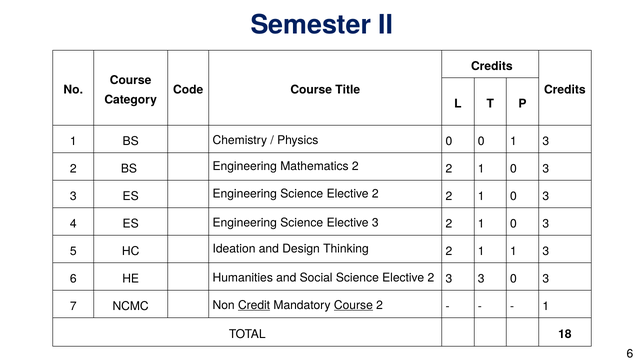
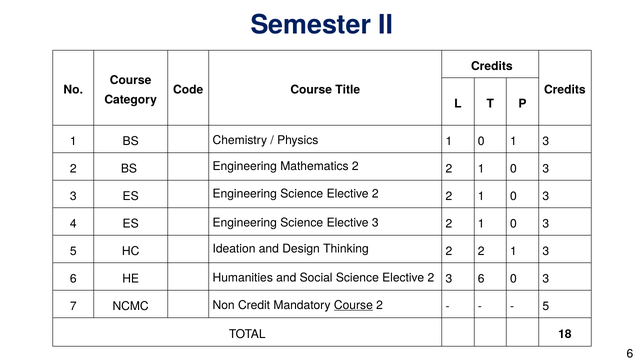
Physics 0: 0 -> 1
Thinking 2 1: 1 -> 2
2 3 3: 3 -> 6
Credit underline: present -> none
1 at (546, 307): 1 -> 5
